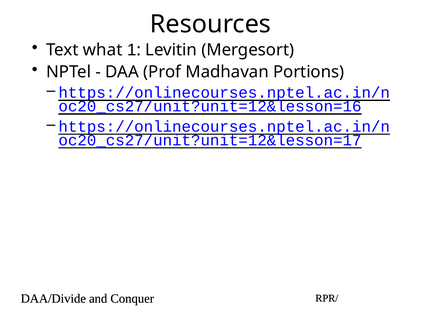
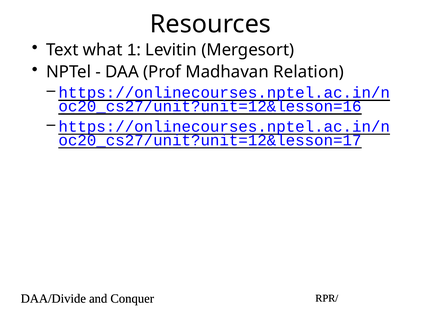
Portions: Portions -> Relation
